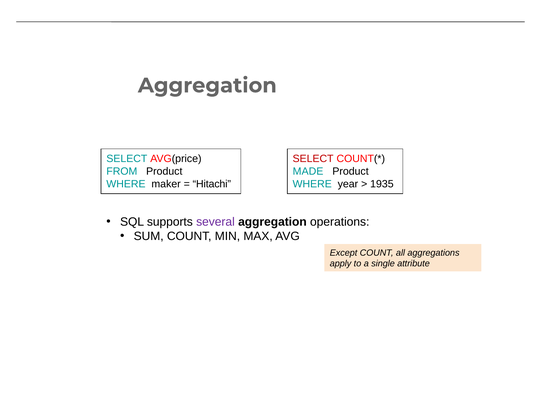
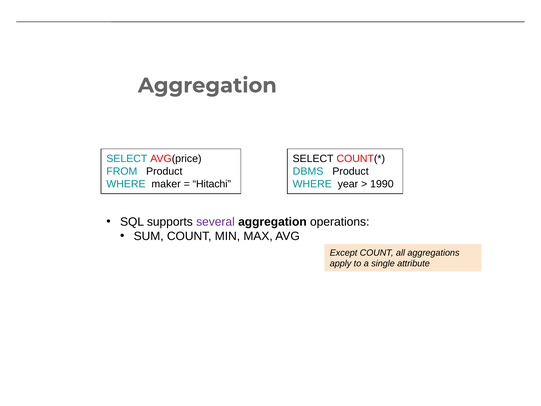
SELECT at (313, 159) colour: red -> black
MADE: MADE -> DBMS
1935: 1935 -> 1990
